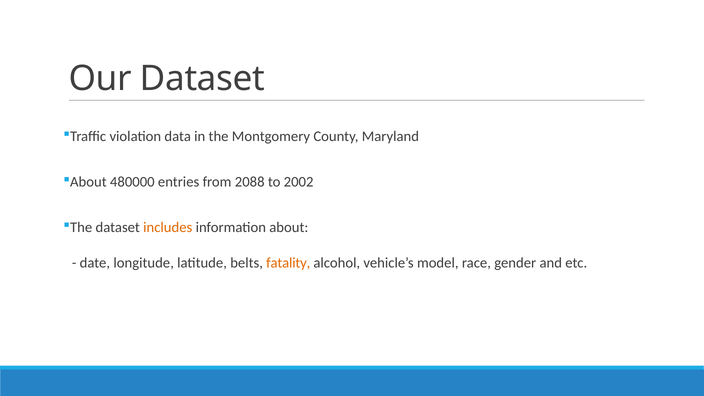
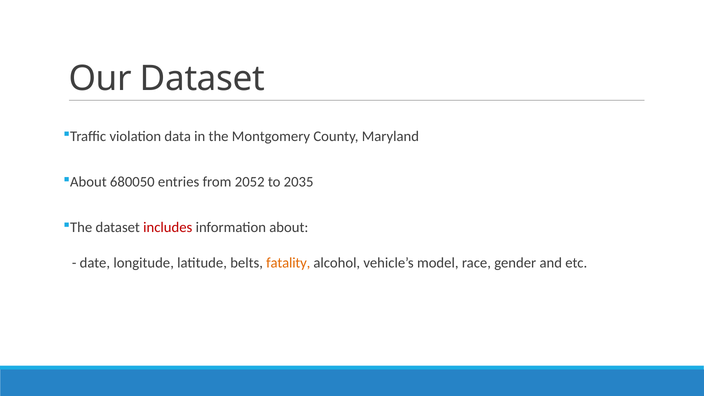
480000: 480000 -> 680050
2088: 2088 -> 2052
2002: 2002 -> 2035
includes colour: orange -> red
